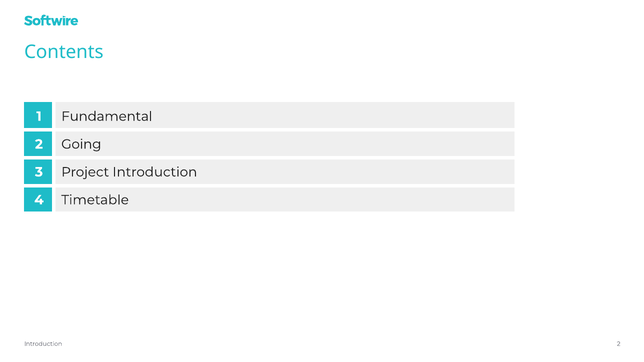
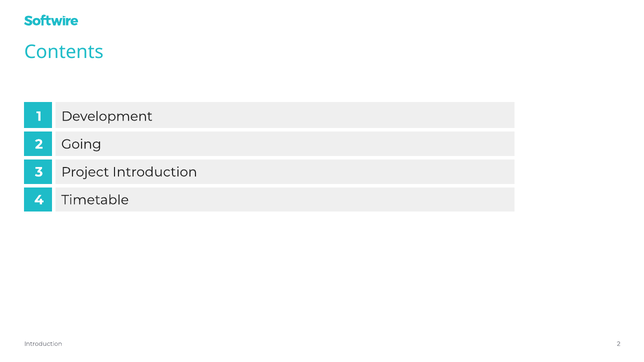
Fundamental: Fundamental -> Development
